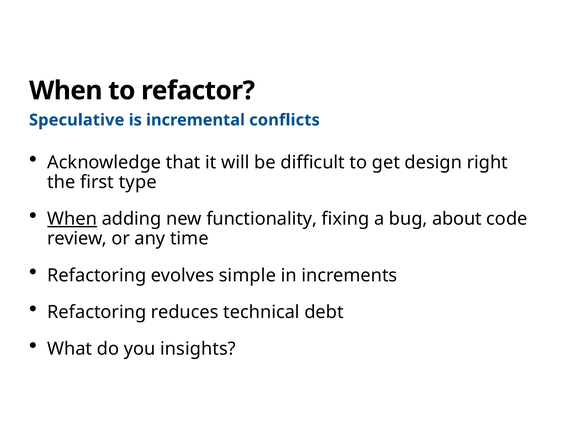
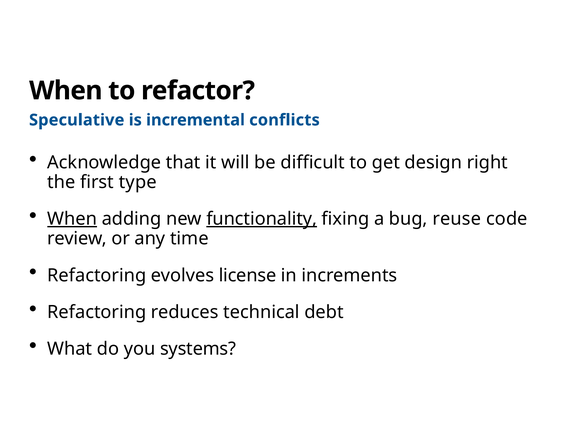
functionality underline: none -> present
about: about -> reuse
simple: simple -> license
insights: insights -> systems
